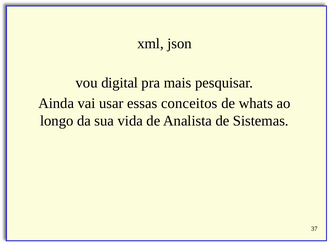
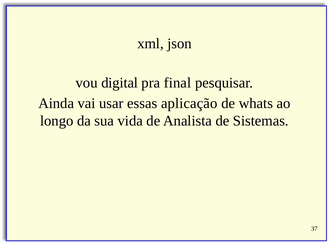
mais: mais -> final
conceitos: conceitos -> aplicação
